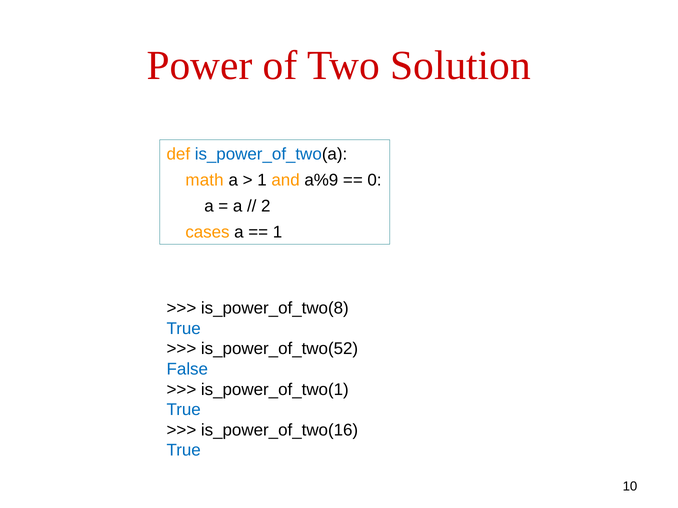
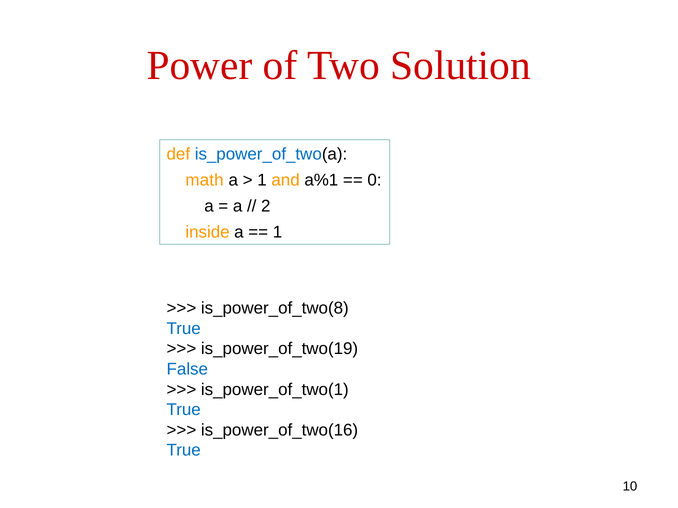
a%9: a%9 -> a%1
cases: cases -> inside
is_power_of_two(52: is_power_of_two(52 -> is_power_of_two(19
